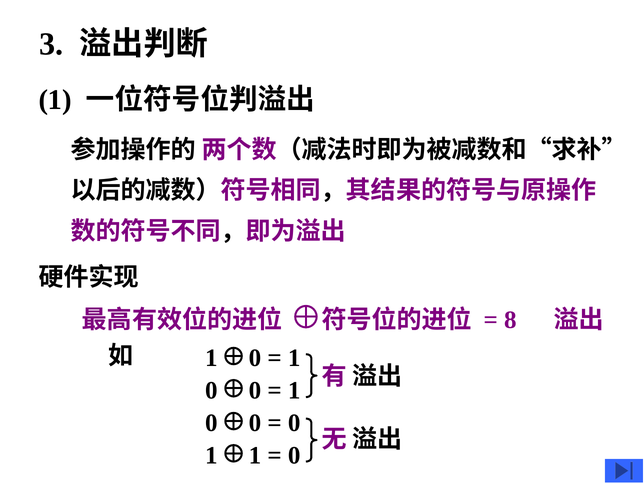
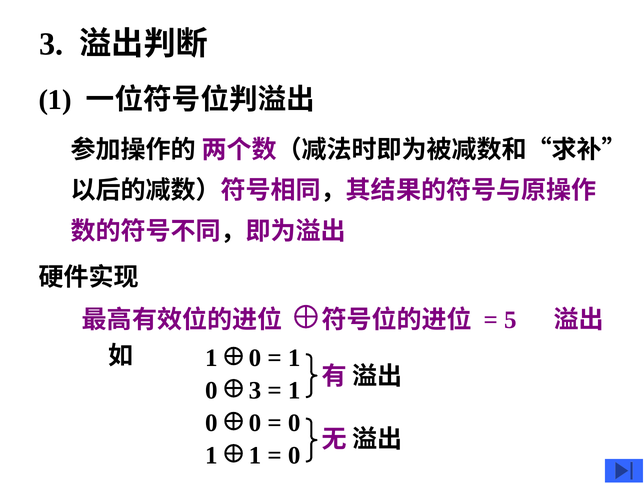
8: 8 -> 5
0 at (255, 391): 0 -> 3
